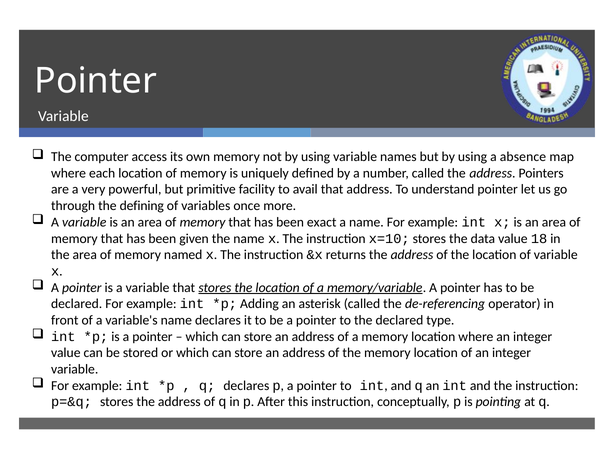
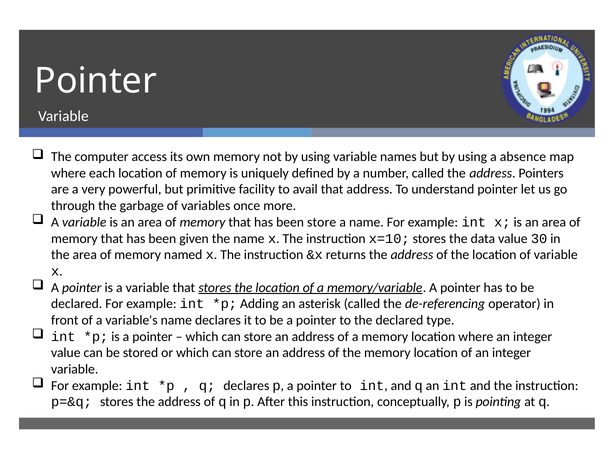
defining: defining -> garbage
been exact: exact -> store
18: 18 -> 30
